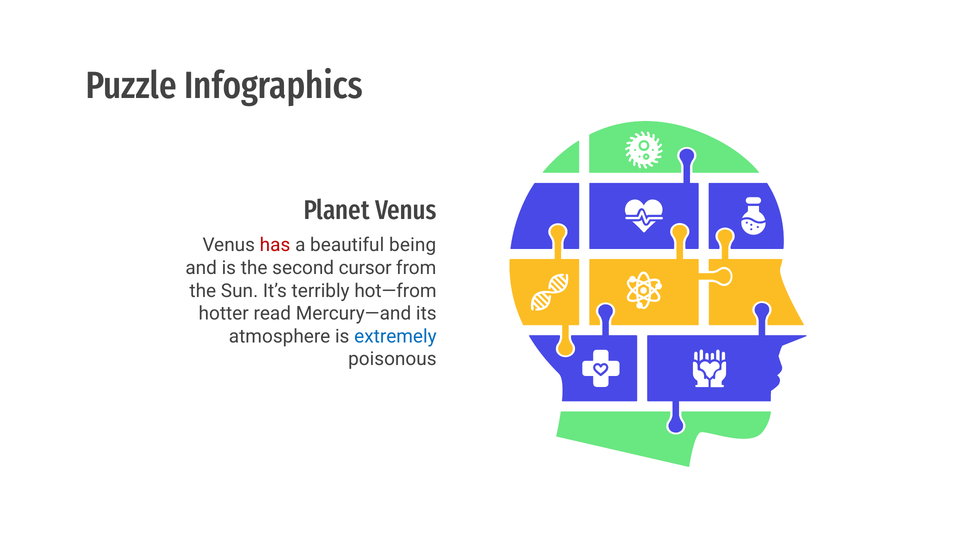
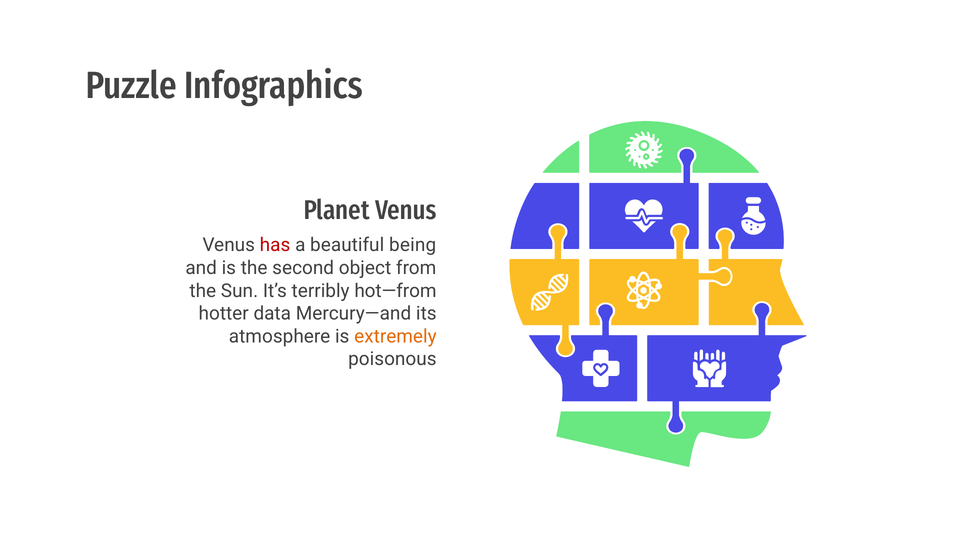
cursor: cursor -> object
read: read -> data
extremely colour: blue -> orange
